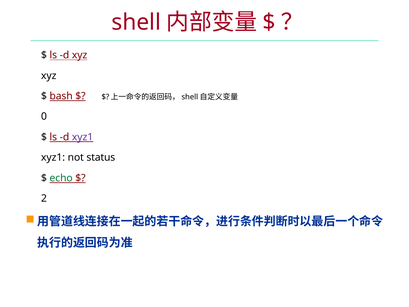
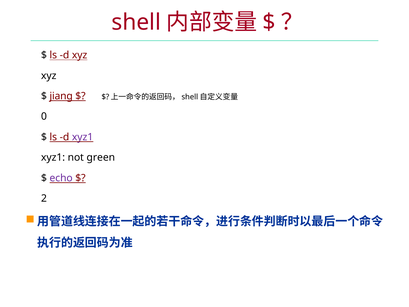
bash: bash -> jiang
status: status -> green
echo colour: green -> purple
